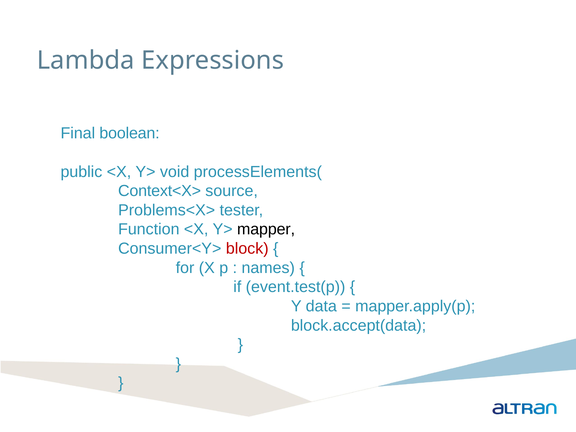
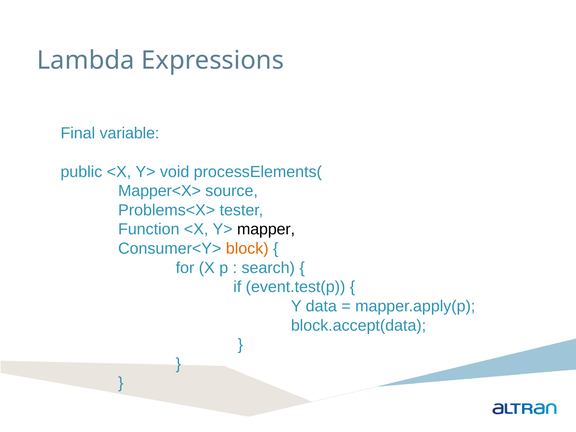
boolean: boolean -> variable
Context<X>: Context<X> -> Mapper<X>
block colour: red -> orange
names: names -> search
